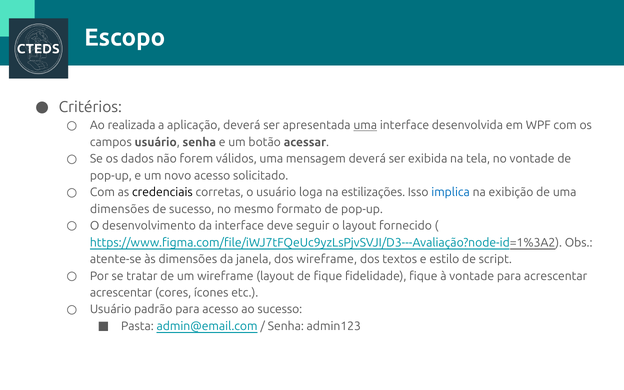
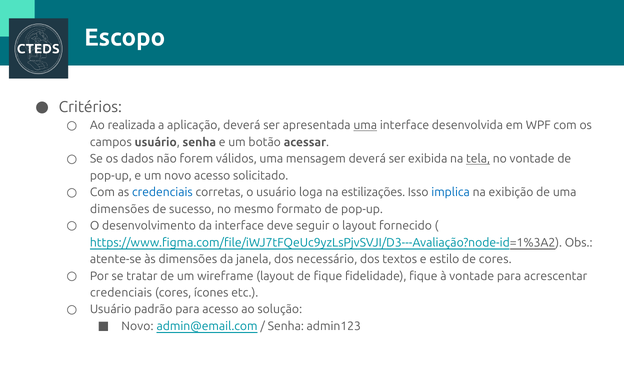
tela underline: none -> present
credenciais at (162, 192) colour: black -> blue
dos wireframe: wireframe -> necessário
de script: script -> cores
acrescentar at (121, 293): acrescentar -> credenciais
ao sucesso: sucesso -> solução
Pasta at (137, 326): Pasta -> Novo
